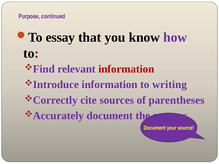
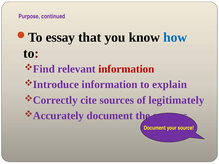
how colour: purple -> blue
writing: writing -> explain
parentheses: parentheses -> legitimately
